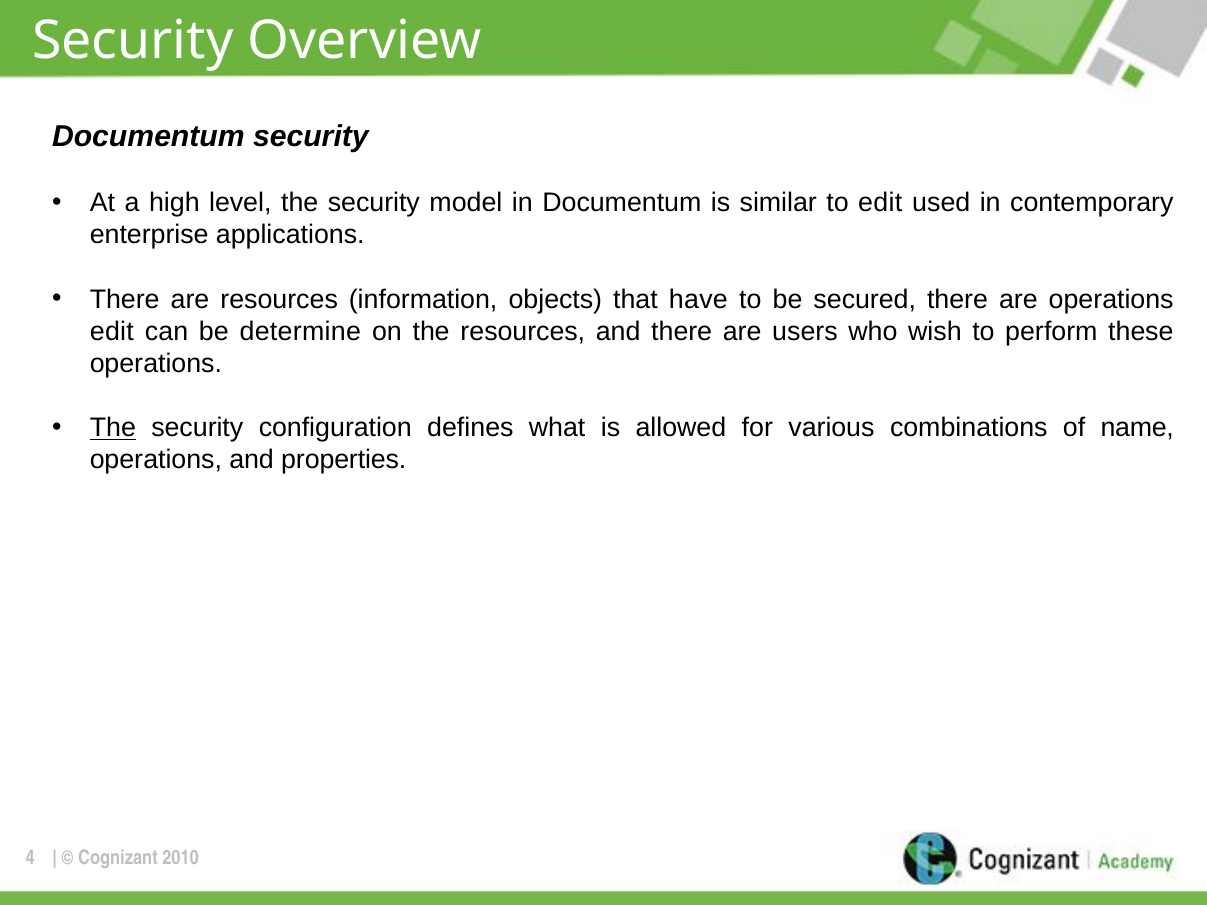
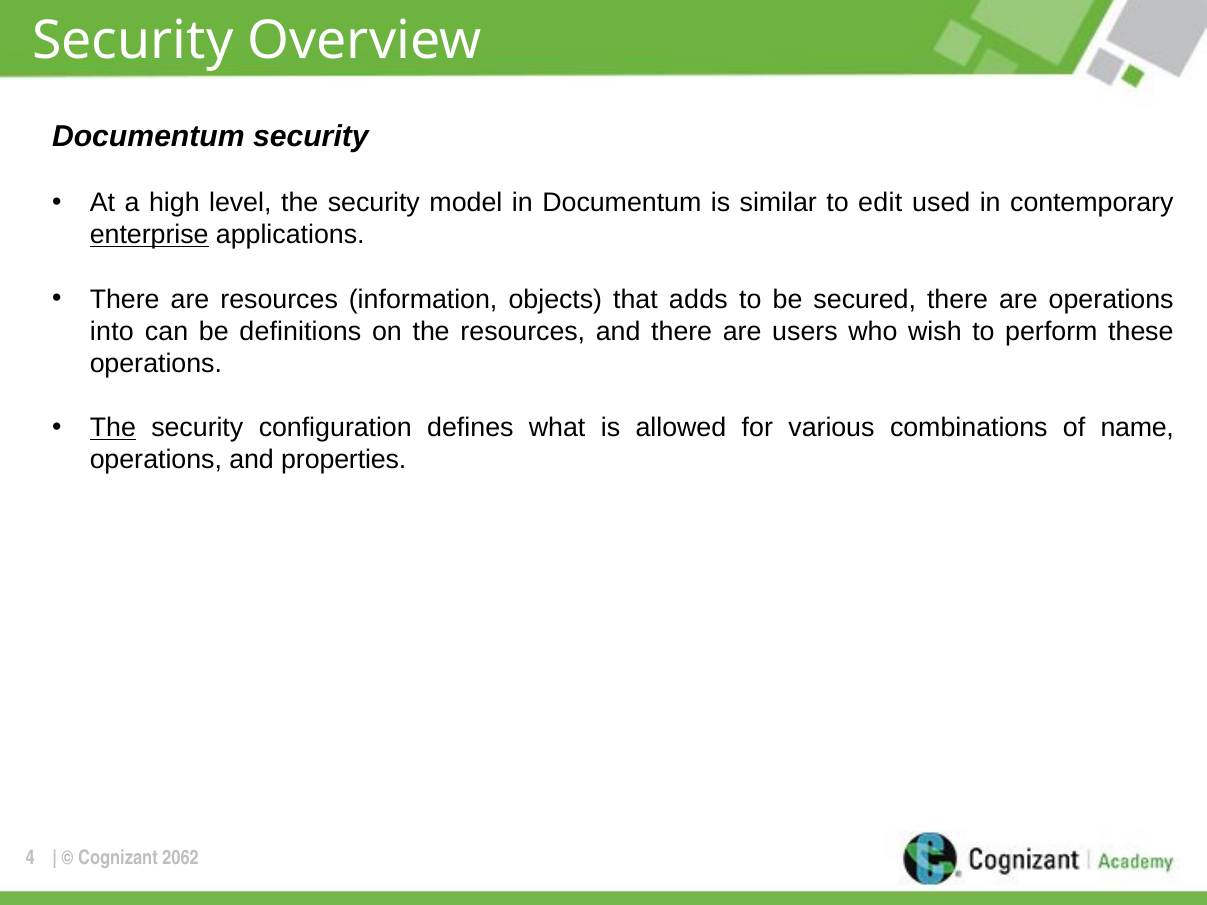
enterprise underline: none -> present
have: have -> adds
edit at (112, 332): edit -> into
determine: determine -> definitions
2010: 2010 -> 2062
